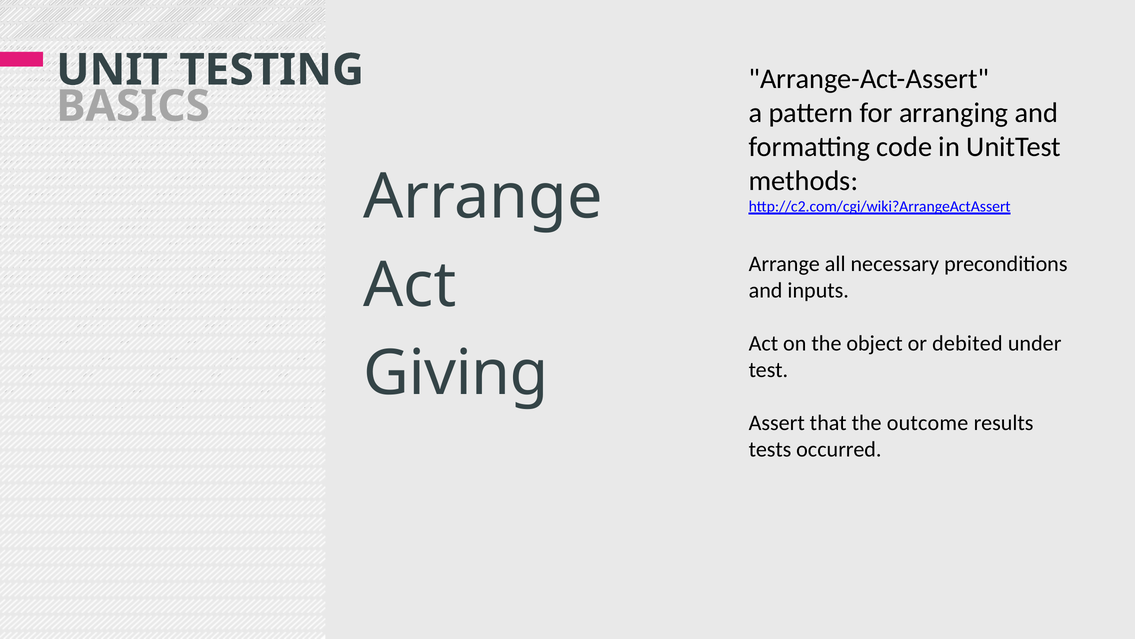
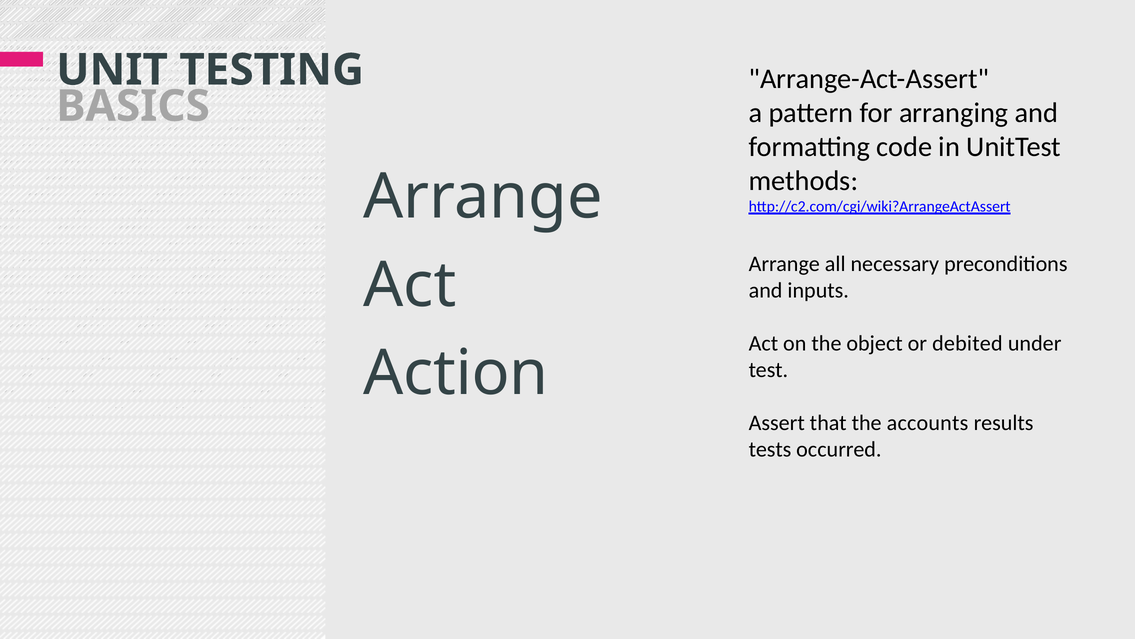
Giving: Giving -> Action
outcome: outcome -> accounts
